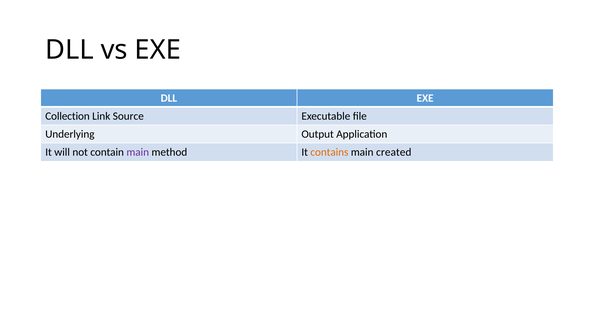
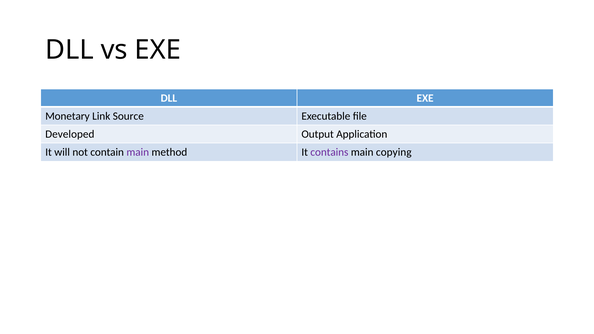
Collection: Collection -> Monetary
Underlying: Underlying -> Developed
contains colour: orange -> purple
created: created -> copying
